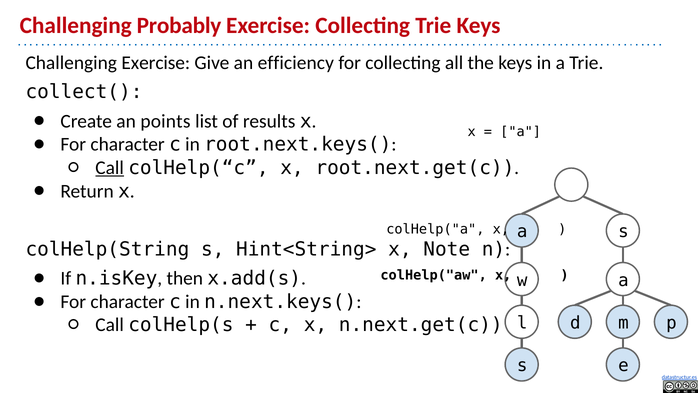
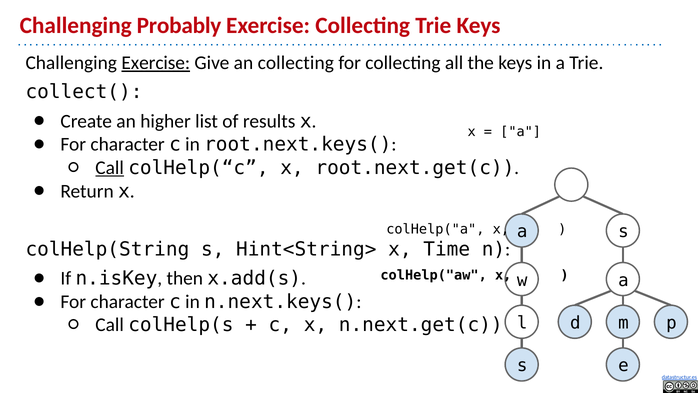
Exercise at (156, 63) underline: none -> present
an efficiency: efficiency -> collecting
points: points -> higher
Note: Note -> Time
